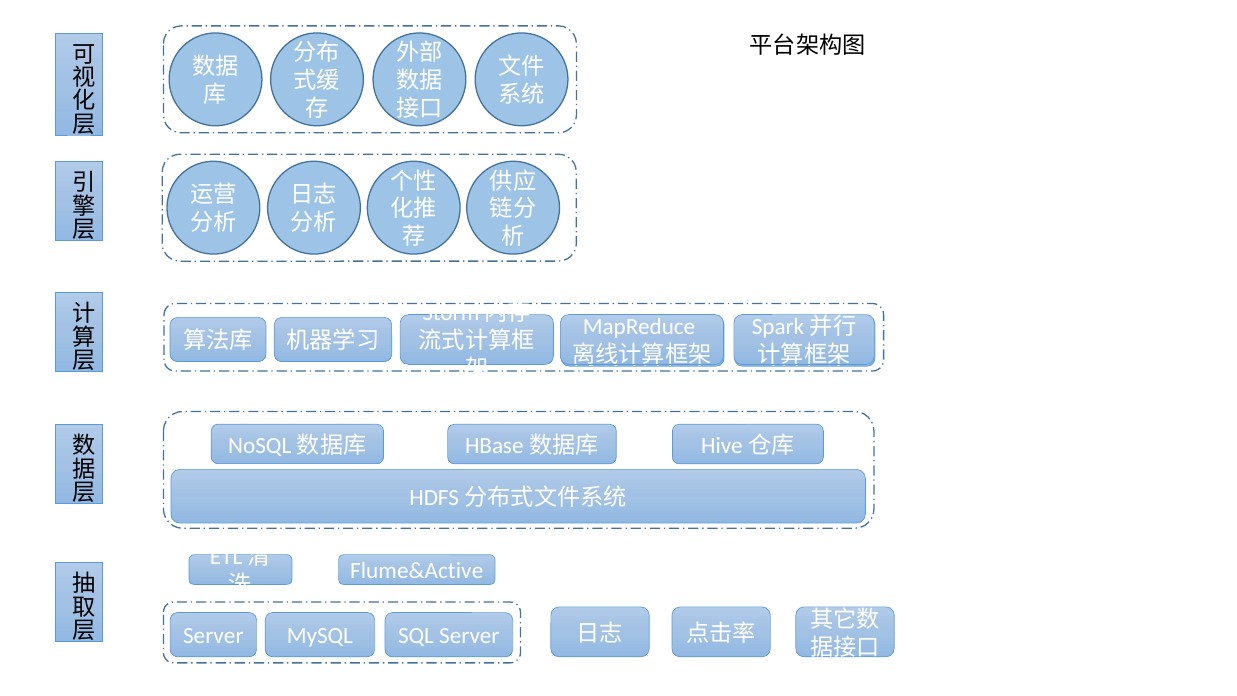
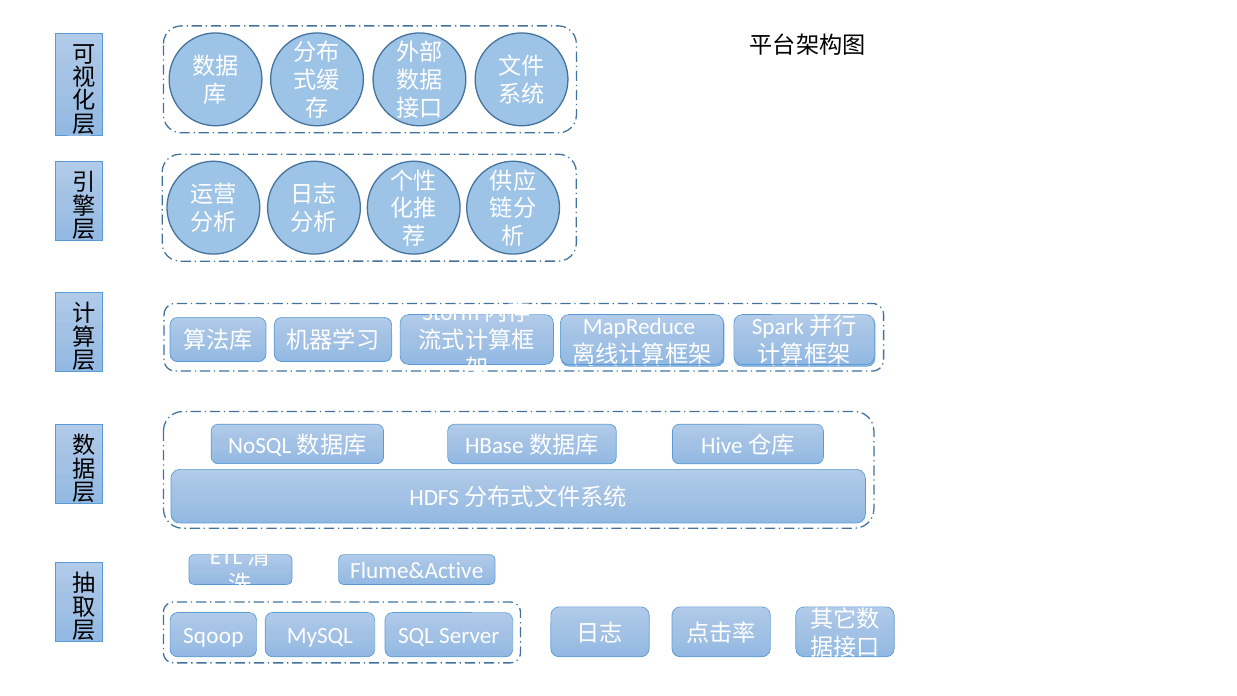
Server at (213, 636): Server -> Sqoop
